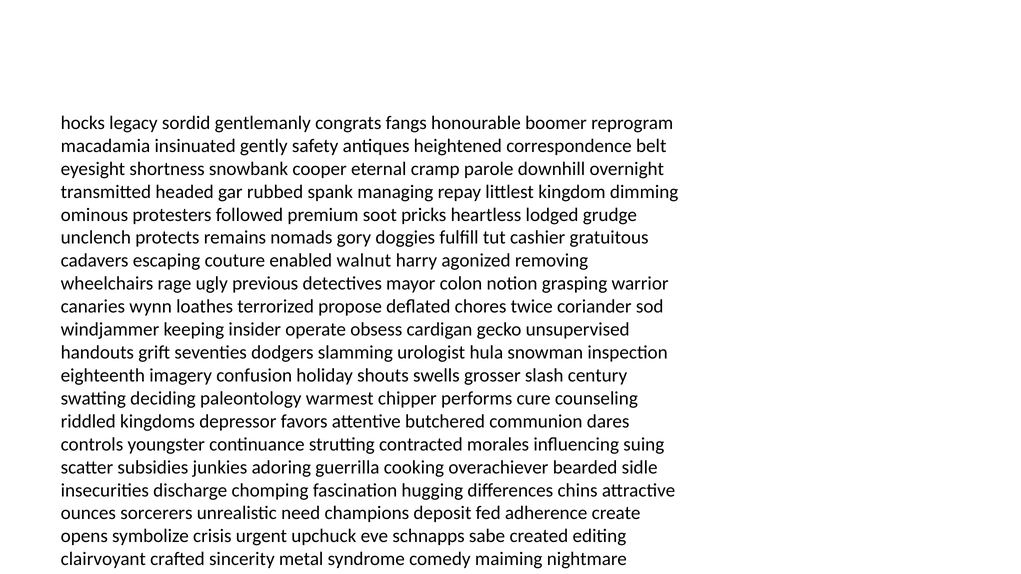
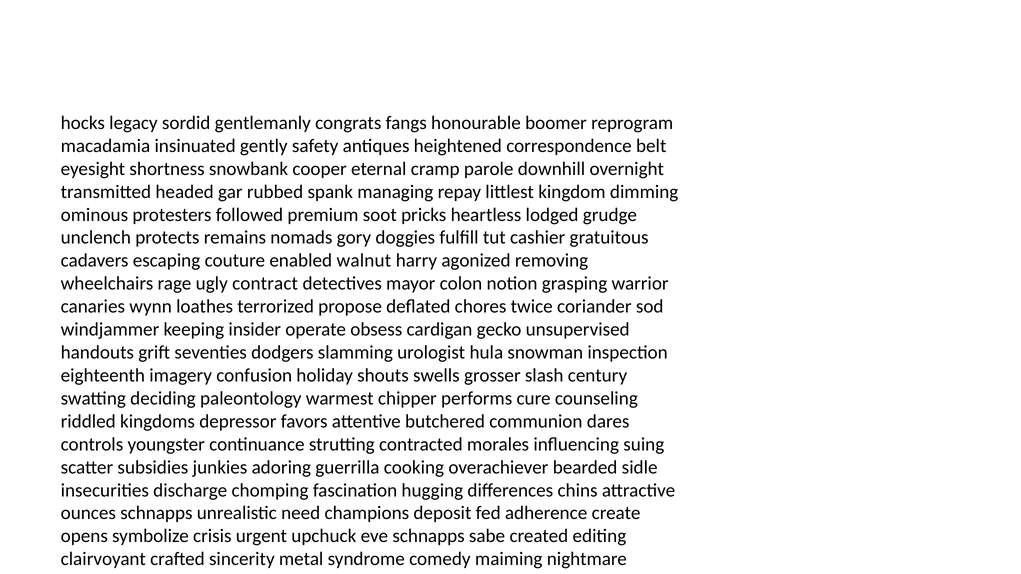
previous: previous -> contract
ounces sorcerers: sorcerers -> schnapps
